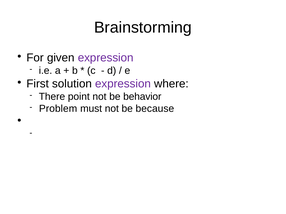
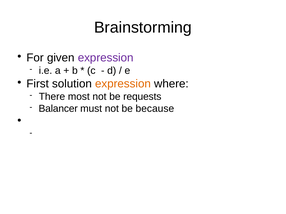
expression at (123, 84) colour: purple -> orange
point: point -> most
behavior: behavior -> requests
Problem: Problem -> Balancer
